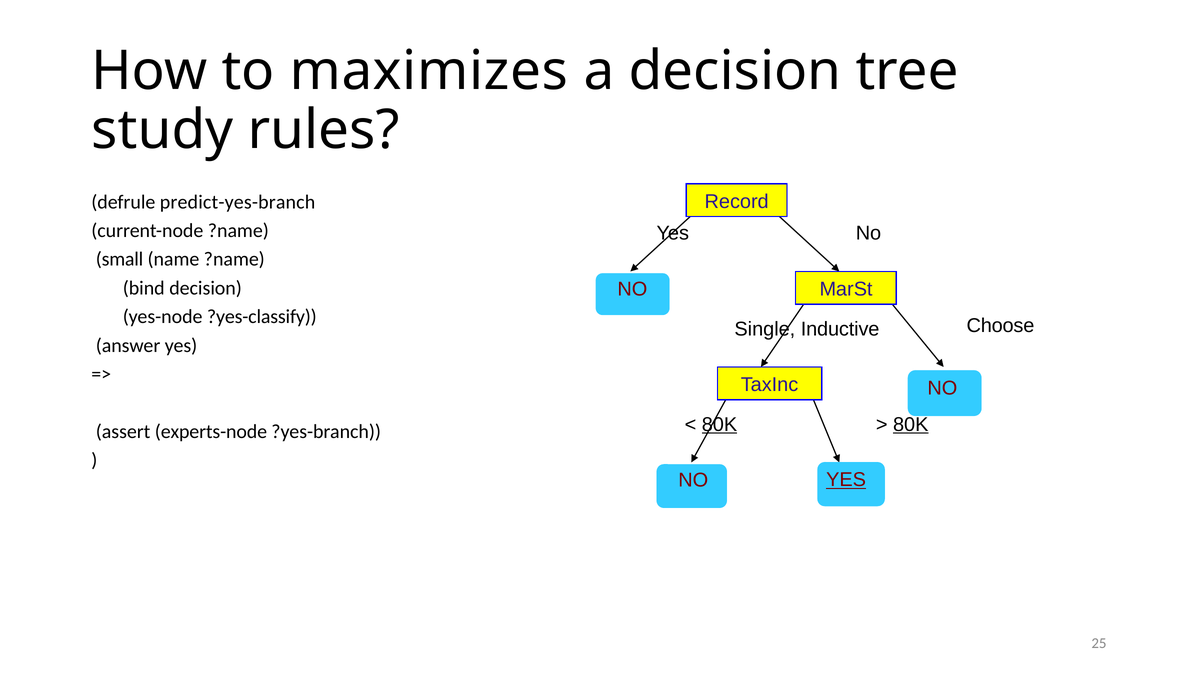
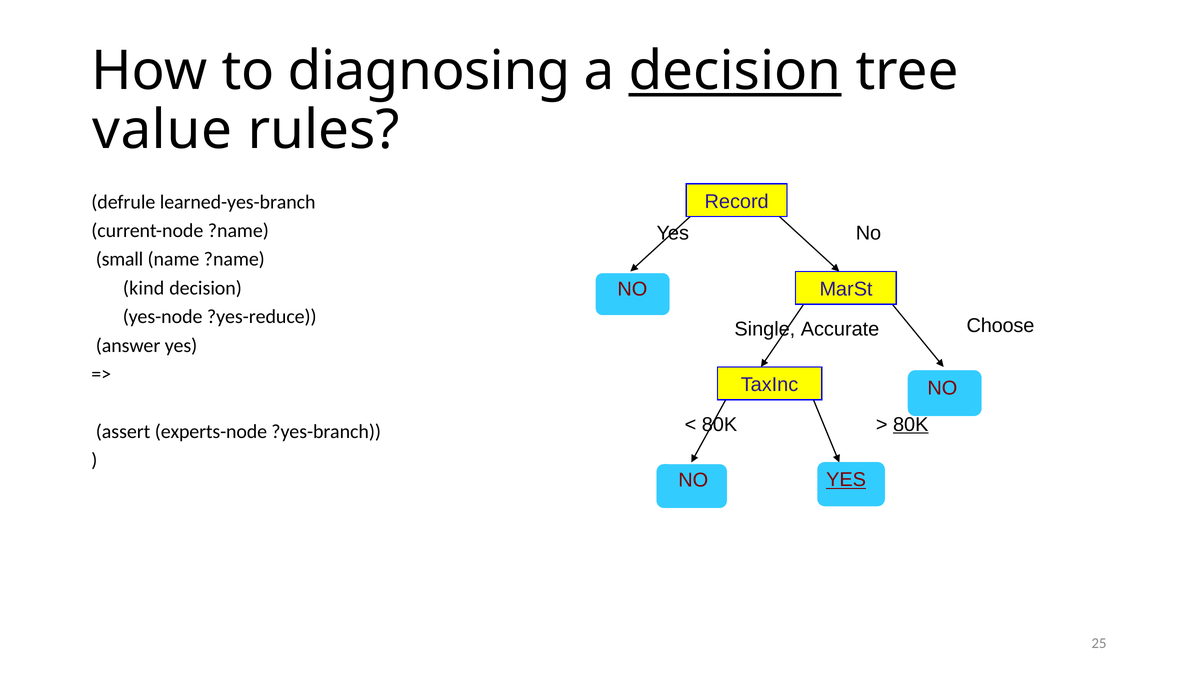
maximizes: maximizes -> diagnosing
decision at (735, 71) underline: none -> present
study: study -> value
predict-yes-branch: predict-yes-branch -> learned-yes-branch
bind: bind -> kind
?yes-classify: ?yes-classify -> ?yes-reduce
Inductive: Inductive -> Accurate
80K at (720, 424) underline: present -> none
